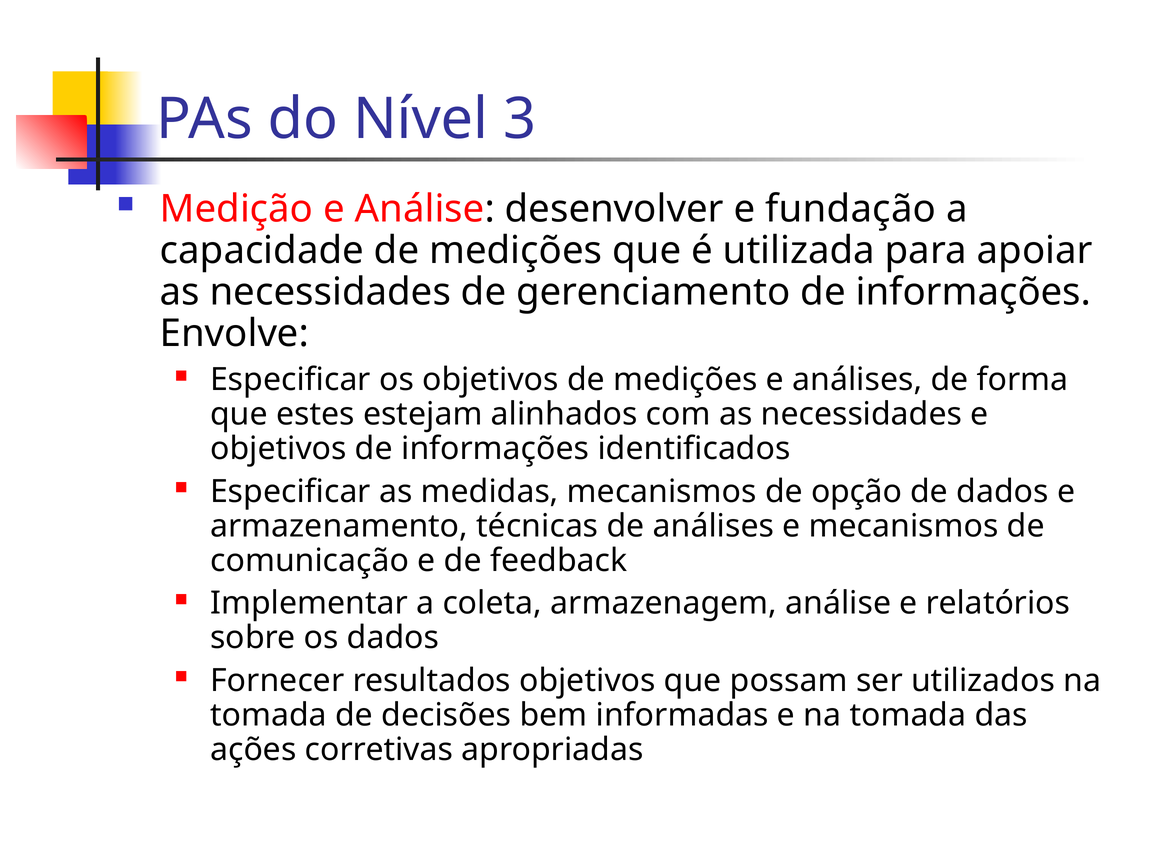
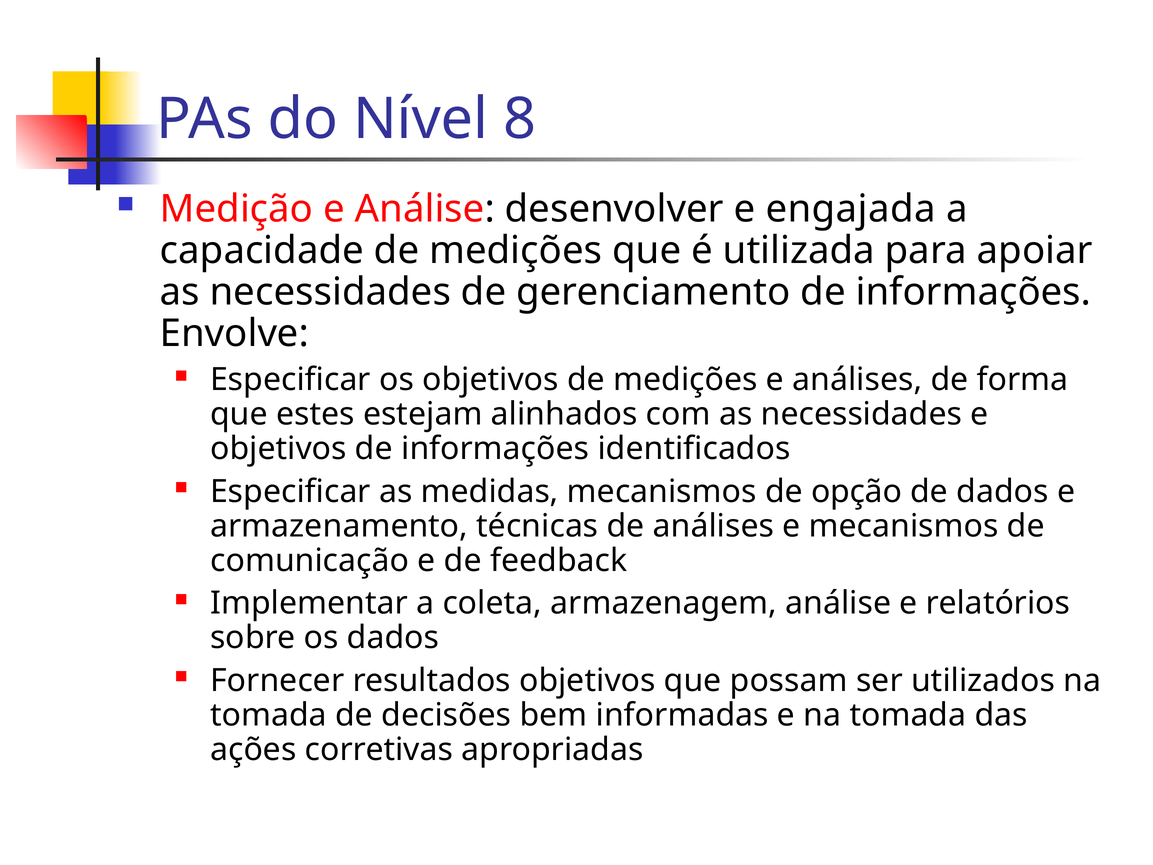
3: 3 -> 8
fundação: fundação -> engajada
